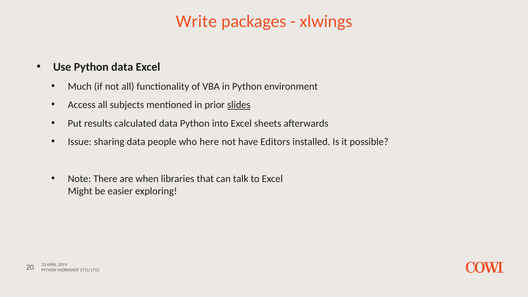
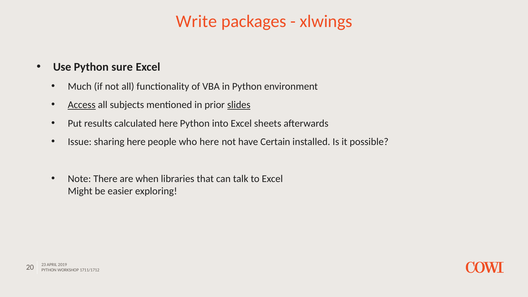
Python data: data -> sure
Access underline: none -> present
calculated data: data -> here
sharing data: data -> here
Editors: Editors -> Certain
